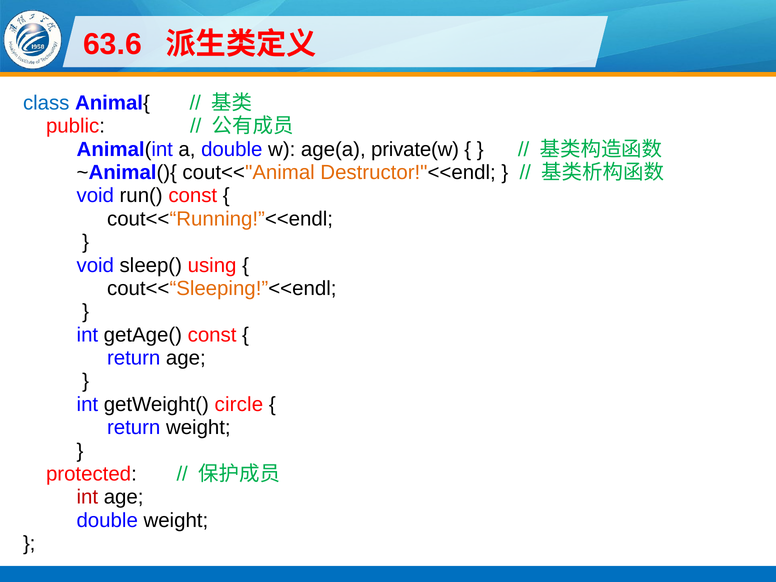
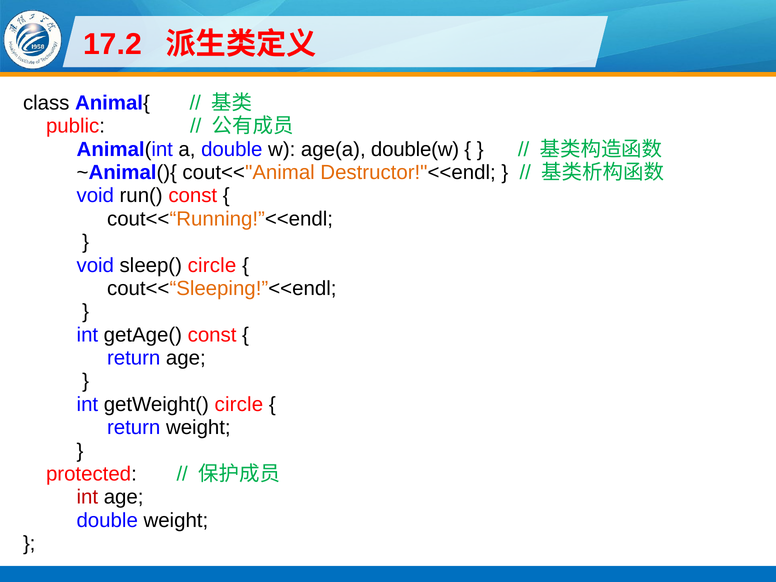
63.6: 63.6 -> 17.2
class colour: blue -> black
private(w: private(w -> double(w
sleep( using: using -> circle
